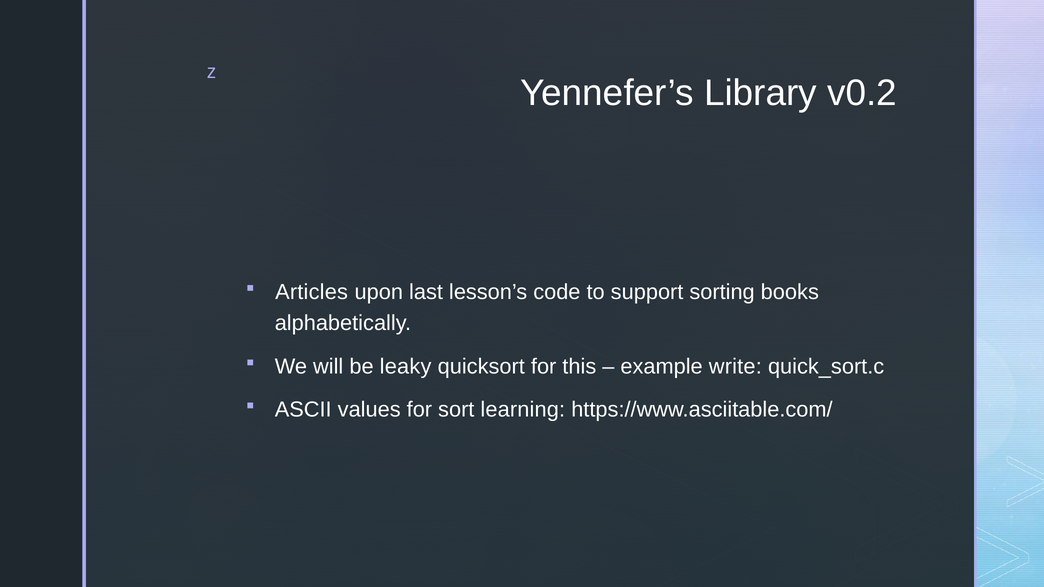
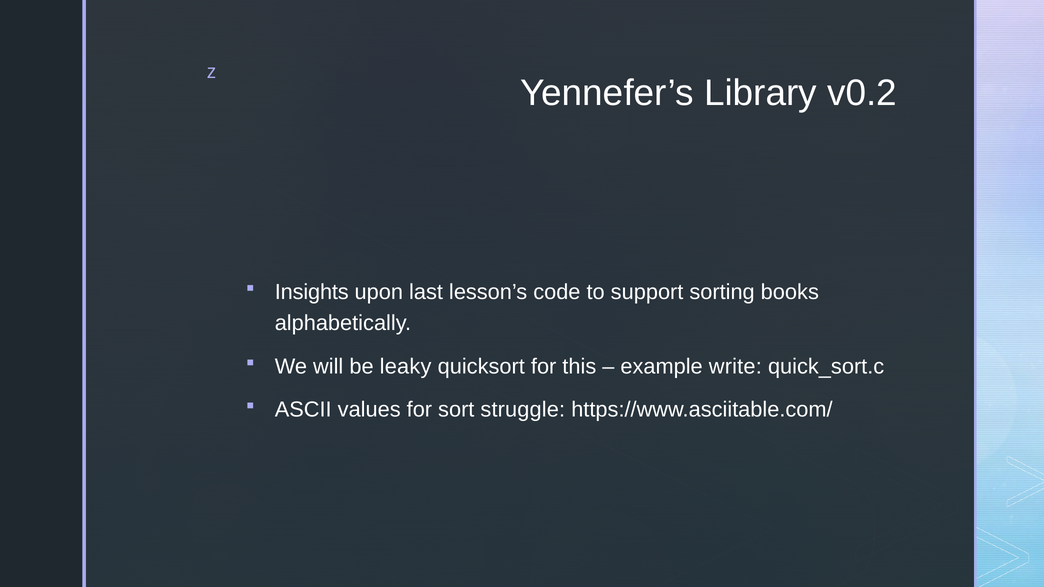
Articles: Articles -> Insights
learning: learning -> struggle
